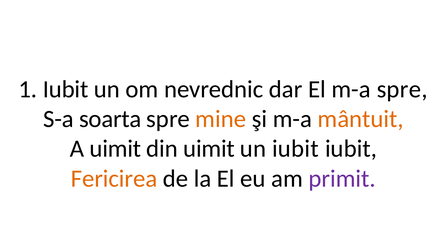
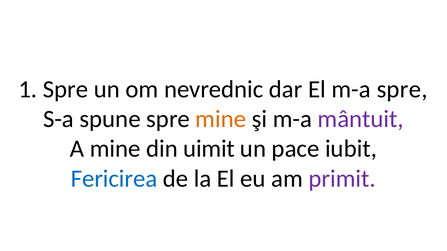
1 Iubit: Iubit -> Spre
soarta: soarta -> spune
mântuit colour: orange -> purple
A uimit: uimit -> mine
un iubit: iubit -> pace
Fericirea colour: orange -> blue
